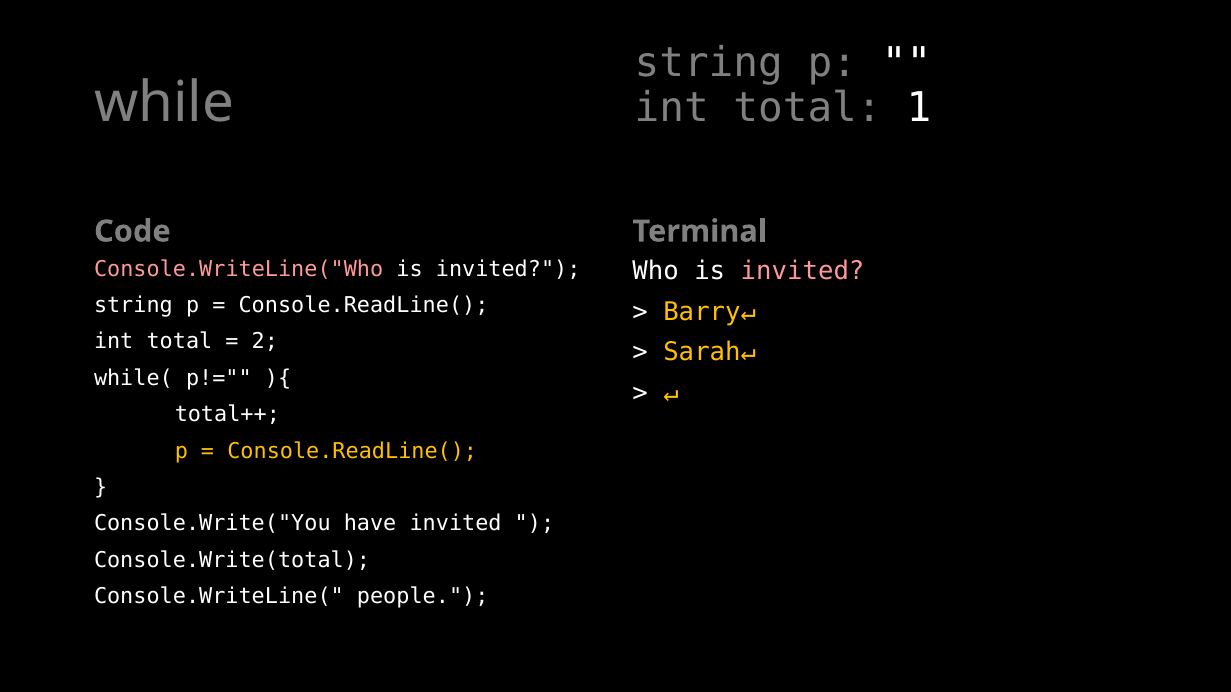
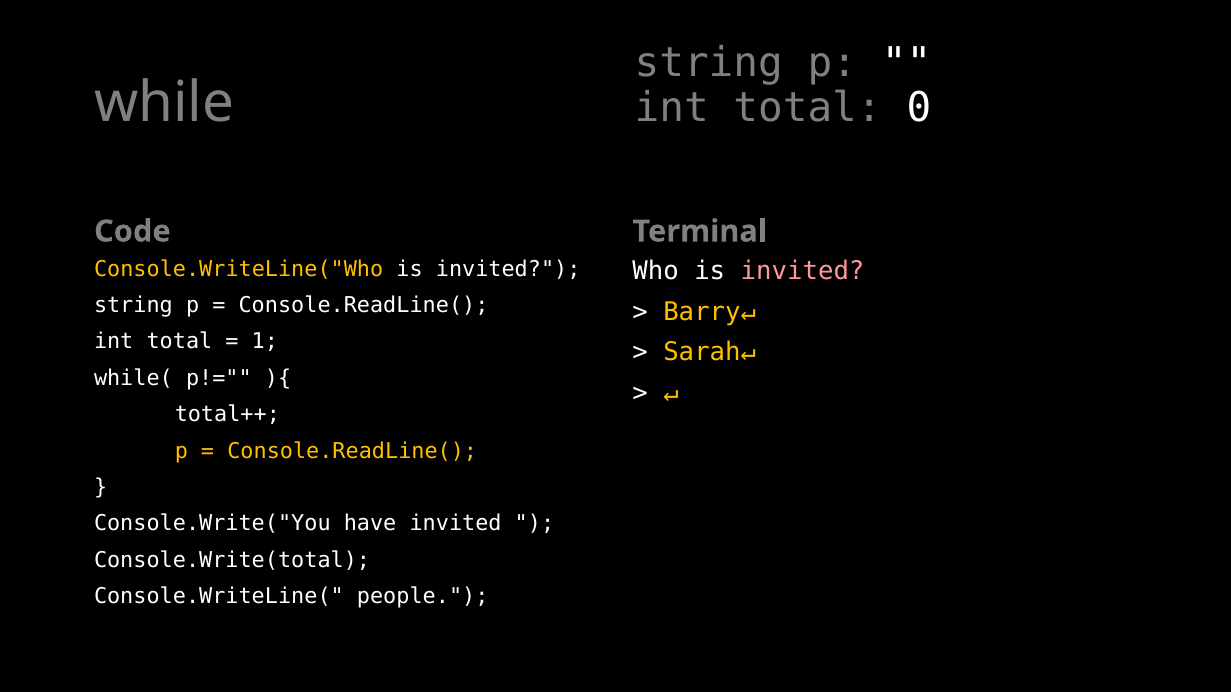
1: 1 -> 0
Console.WriteLine("Who colour: pink -> yellow
2: 2 -> 1
